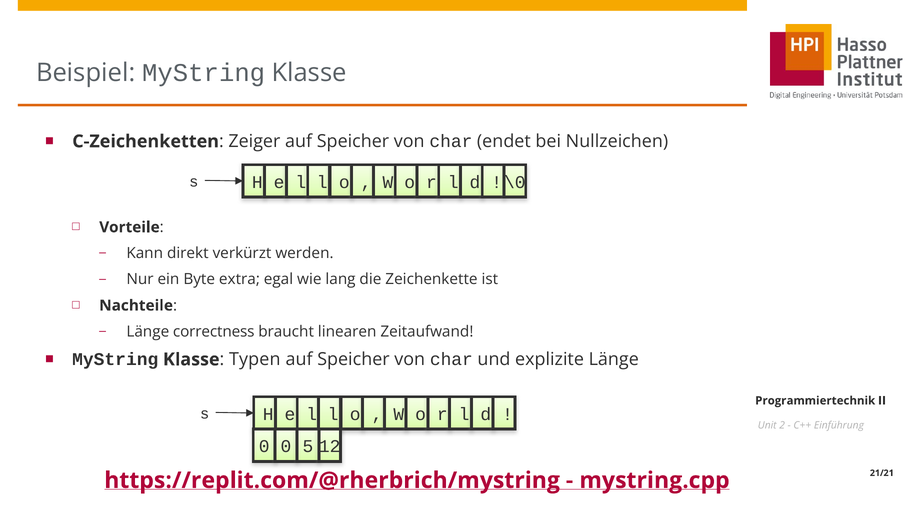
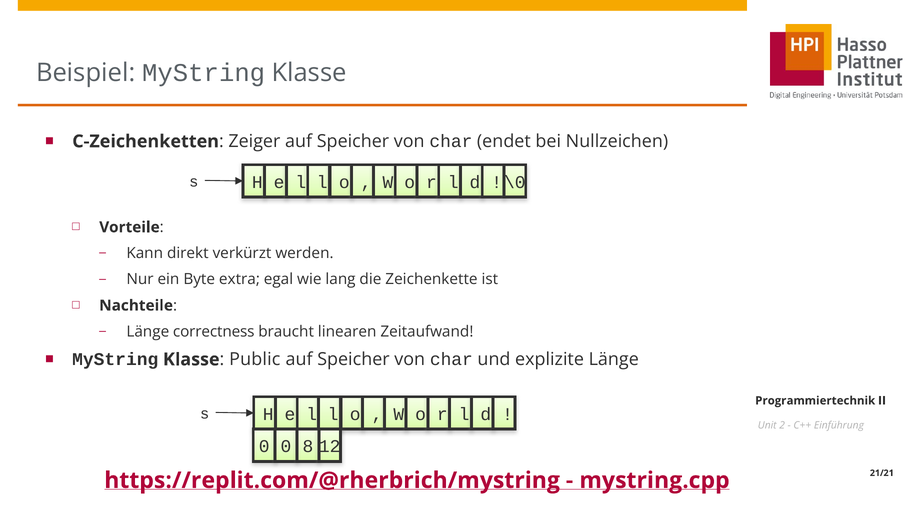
Typen: Typen -> Public
5: 5 -> 8
